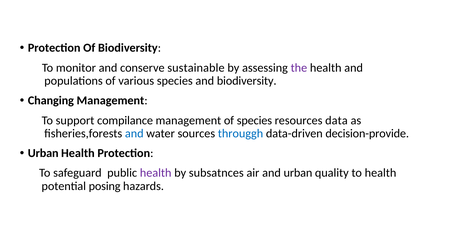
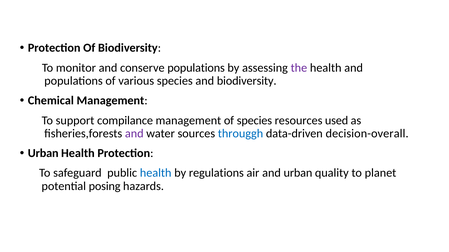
conserve sustainable: sustainable -> populations
Changing: Changing -> Chemical
data: data -> used
and at (134, 134) colour: blue -> purple
decision-provide: decision-provide -> decision-overall
health at (156, 173) colour: purple -> blue
subsatnces: subsatnces -> regulations
to health: health -> planet
